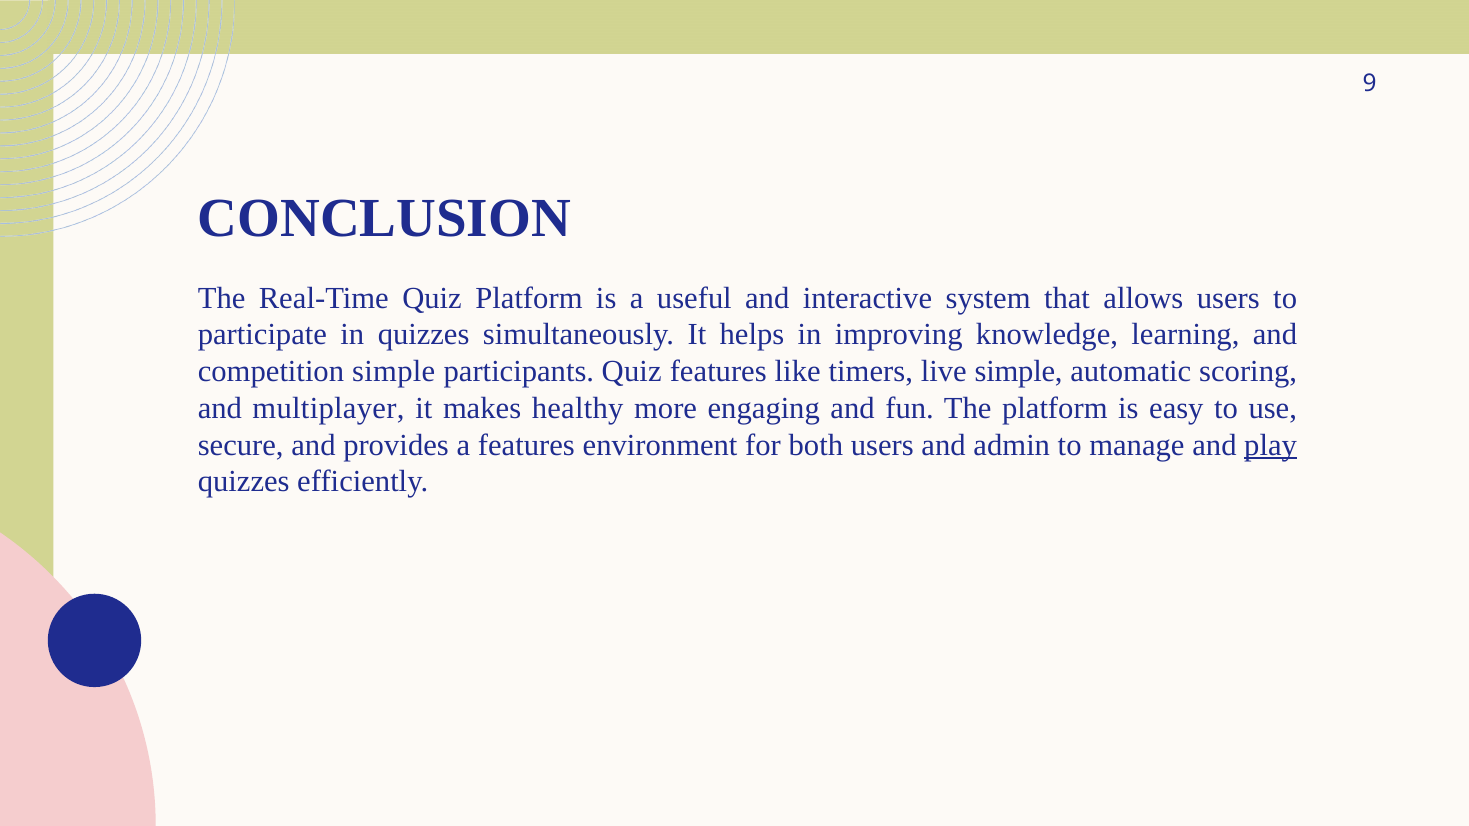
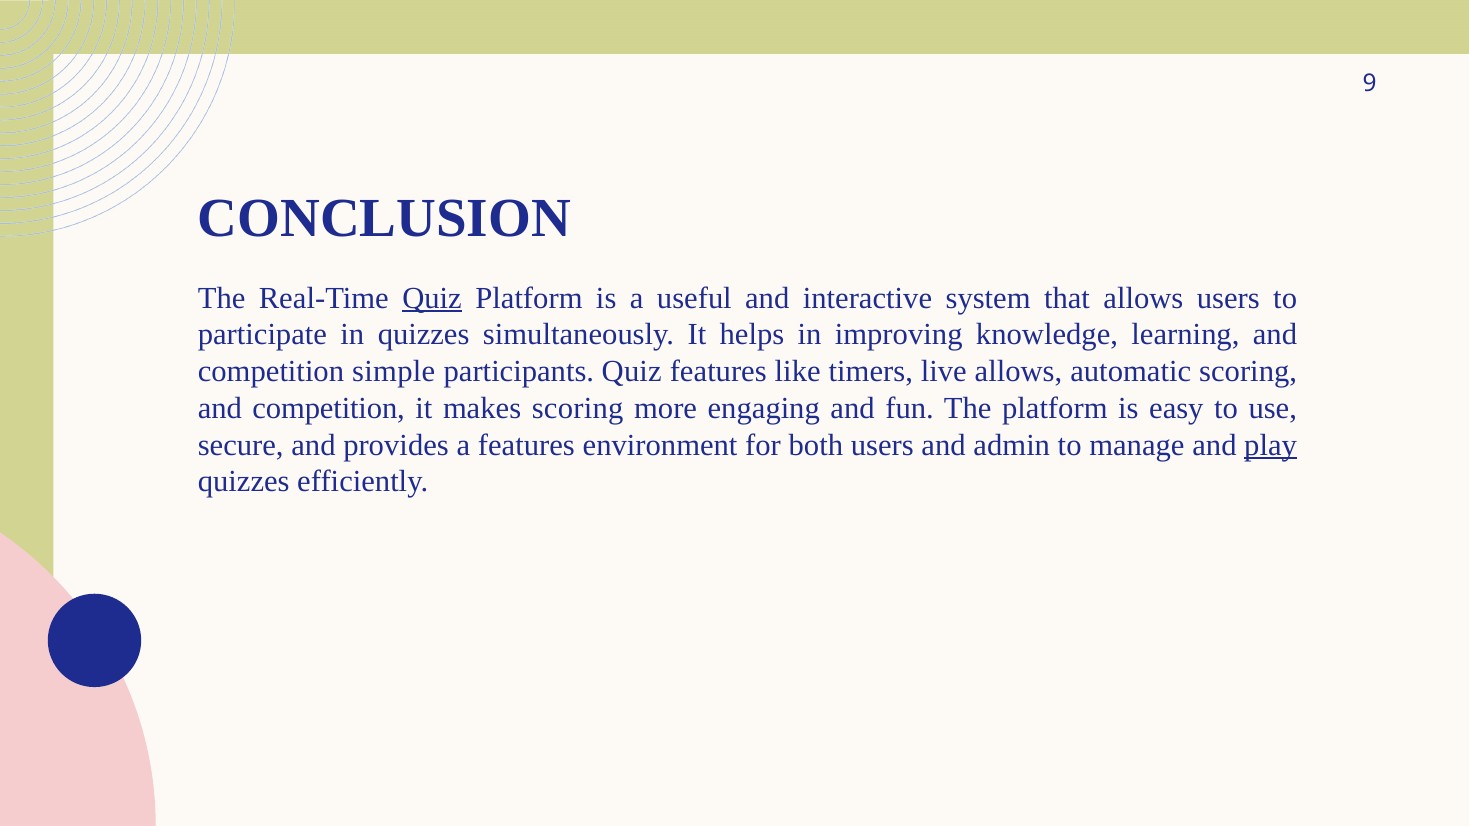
Quiz at (432, 298) underline: none -> present
live simple: simple -> allows
multiplayer at (328, 408): multiplayer -> competition
makes healthy: healthy -> scoring
